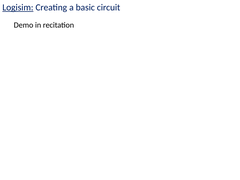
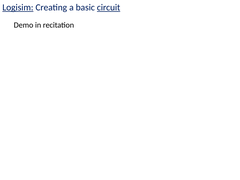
circuit underline: none -> present
